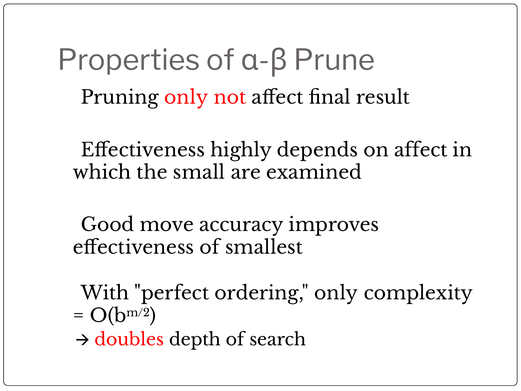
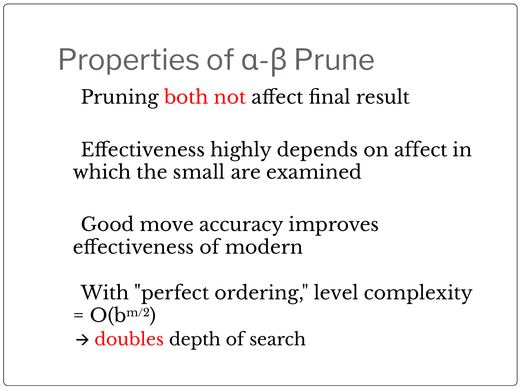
only at (186, 98): only -> both
smallest: smallest -> modern
ordering only: only -> level
